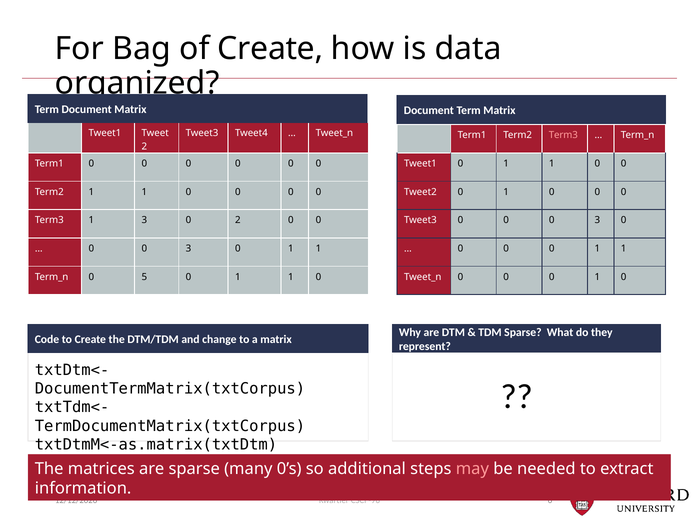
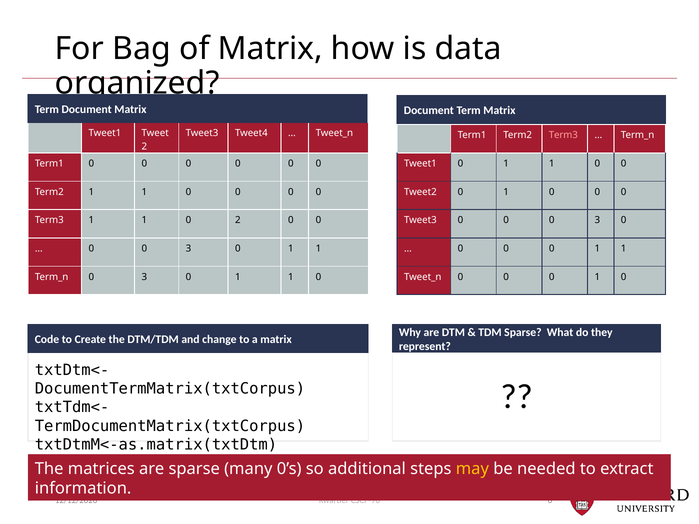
of Create: Create -> Matrix
Term3 1 3: 3 -> 1
5 at (144, 277): 5 -> 3
may colour: pink -> yellow
